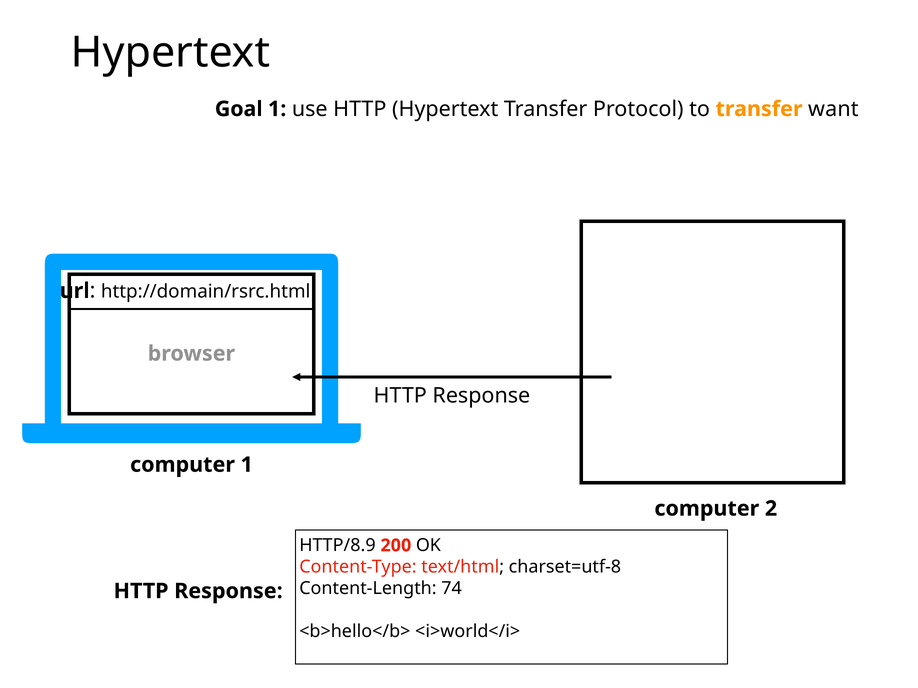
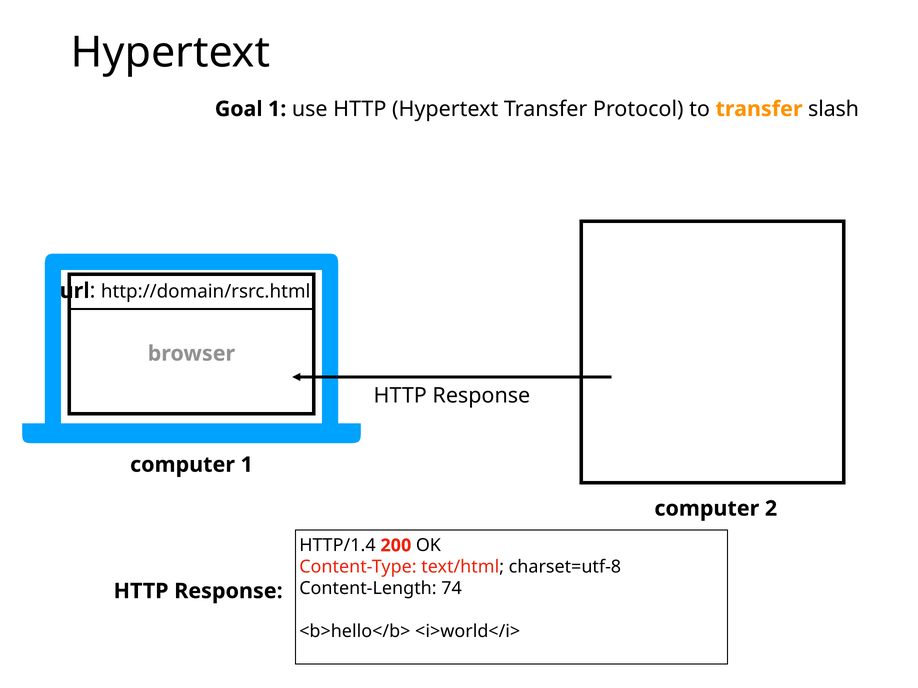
want: want -> slash
HTTP/8.9: HTTP/8.9 -> HTTP/1.4
